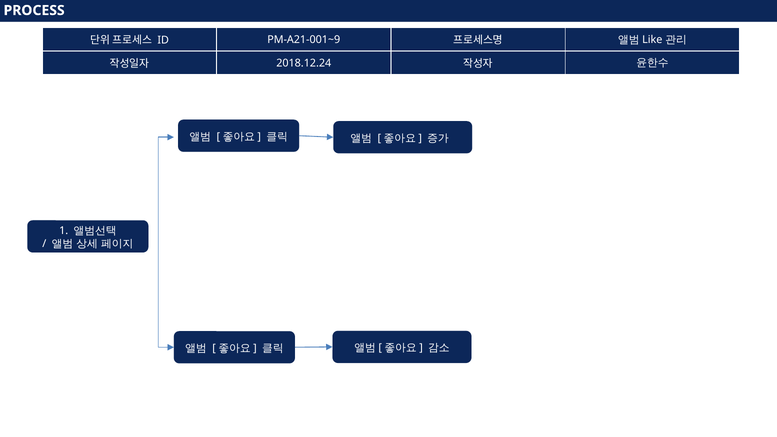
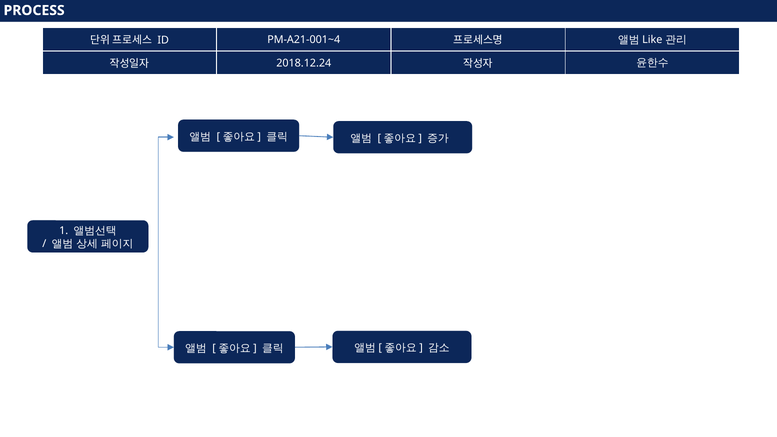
PM-A21-001~9: PM-A21-001~9 -> PM-A21-001~4
